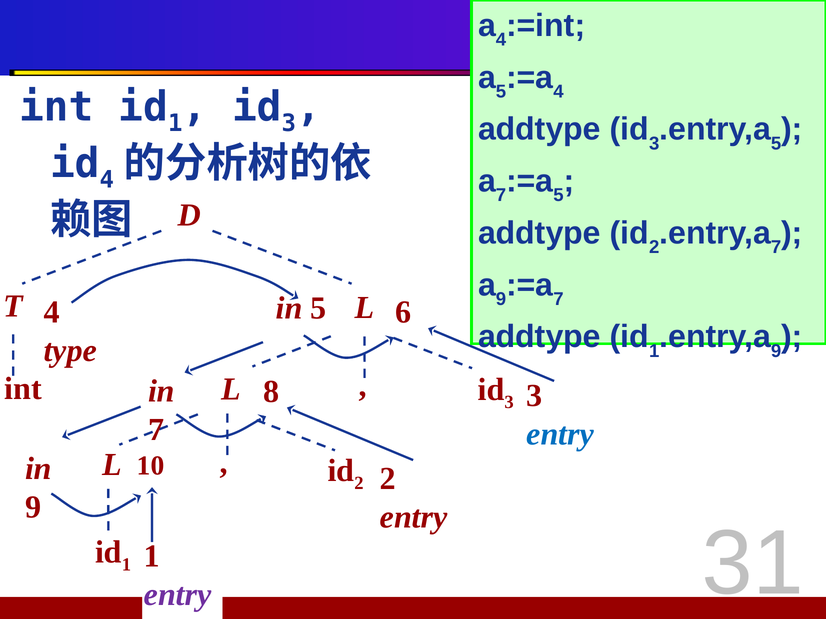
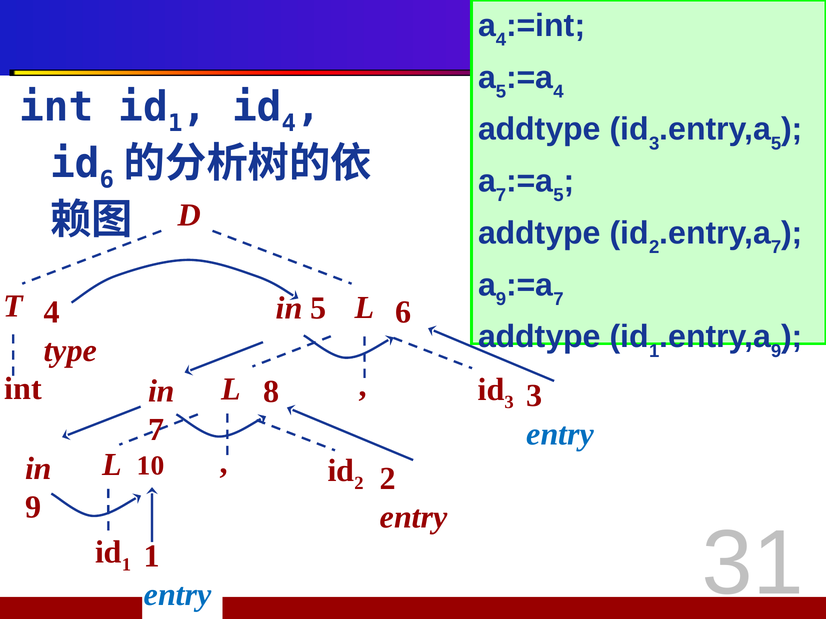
3 at (289, 123): 3 -> 4
4 at (107, 180): 4 -> 6
entry at (178, 595) colour: purple -> blue
